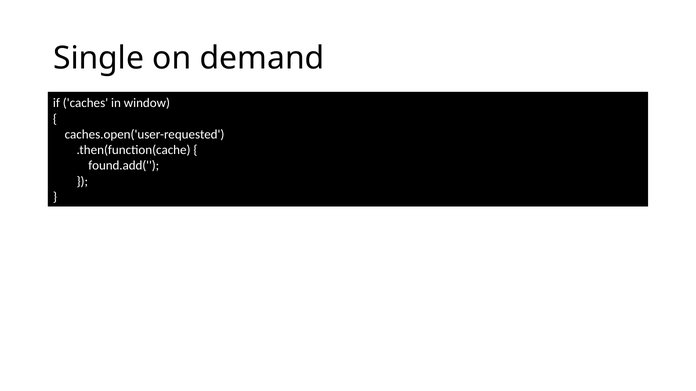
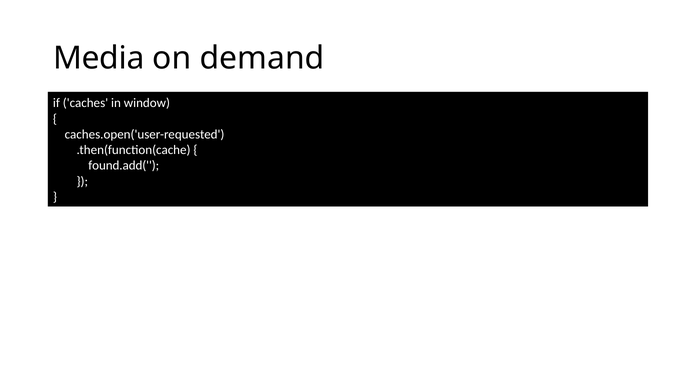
Single: Single -> Media
